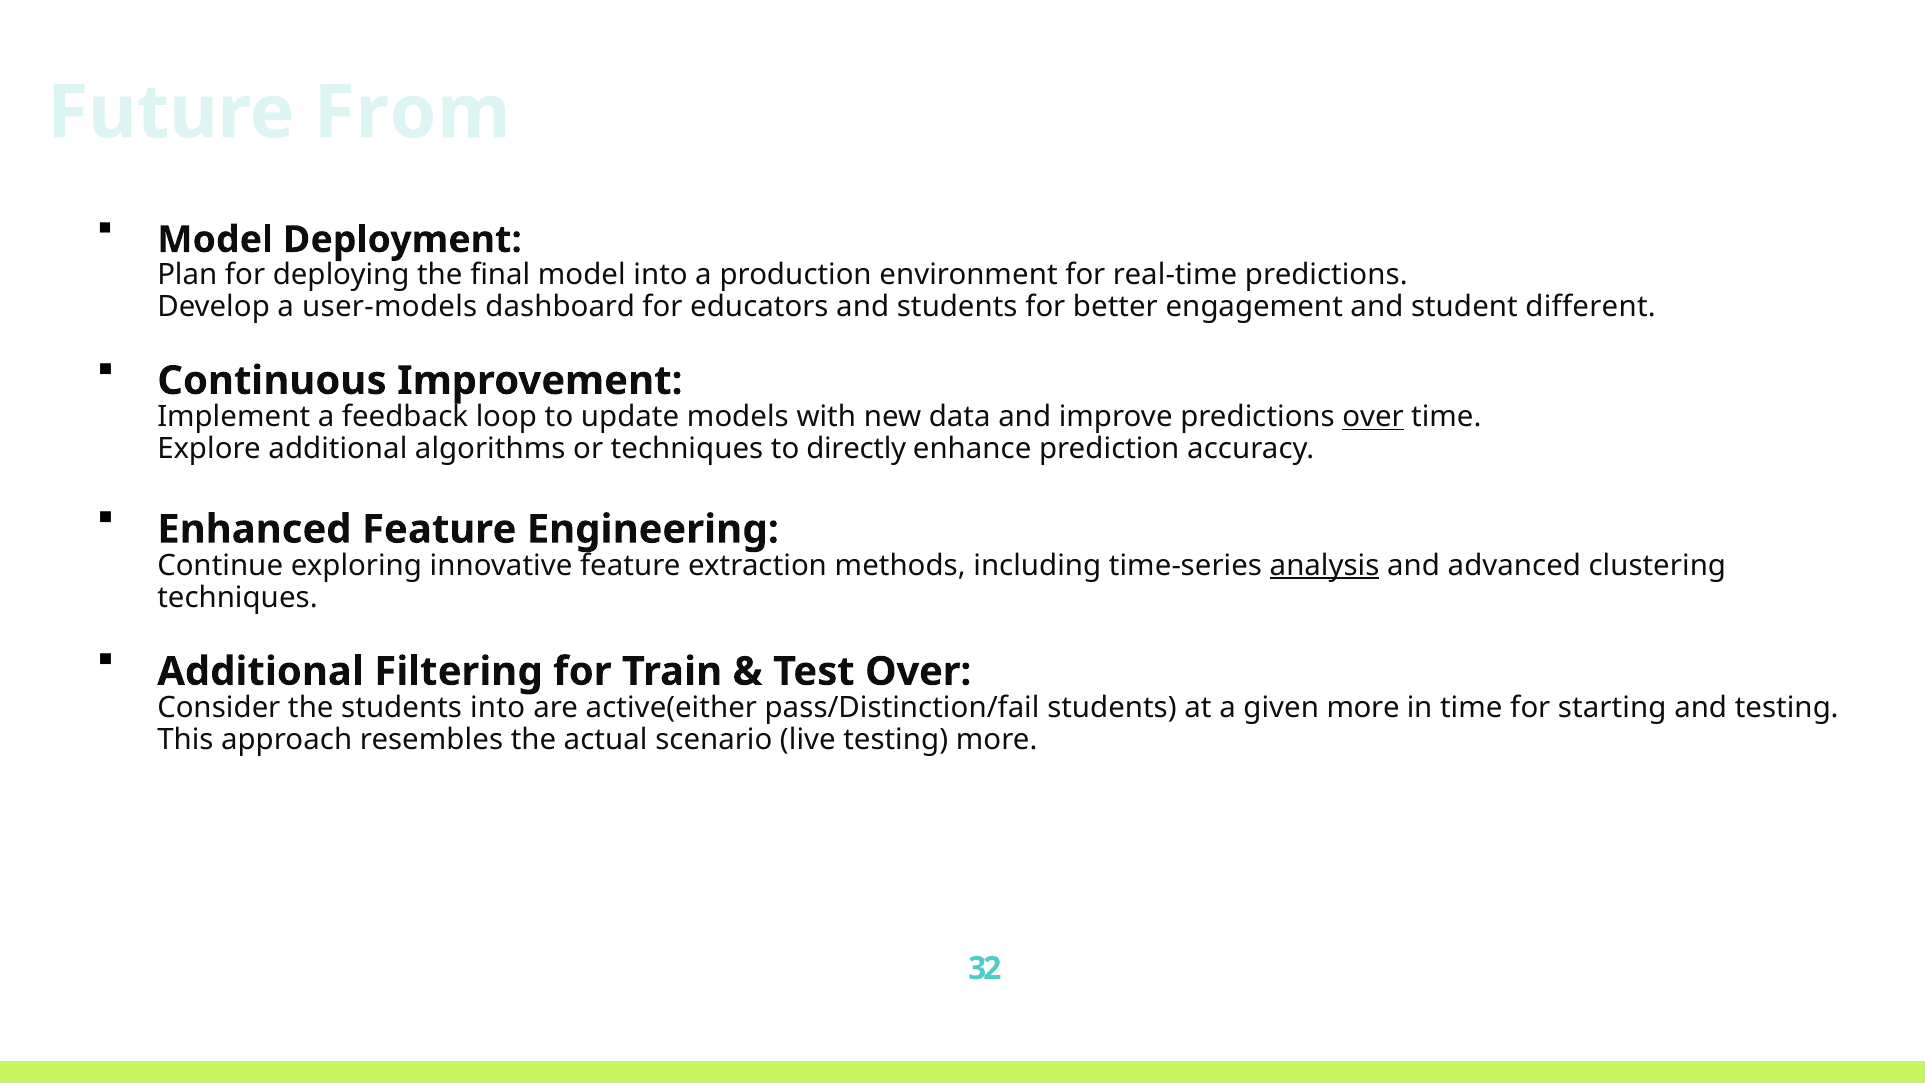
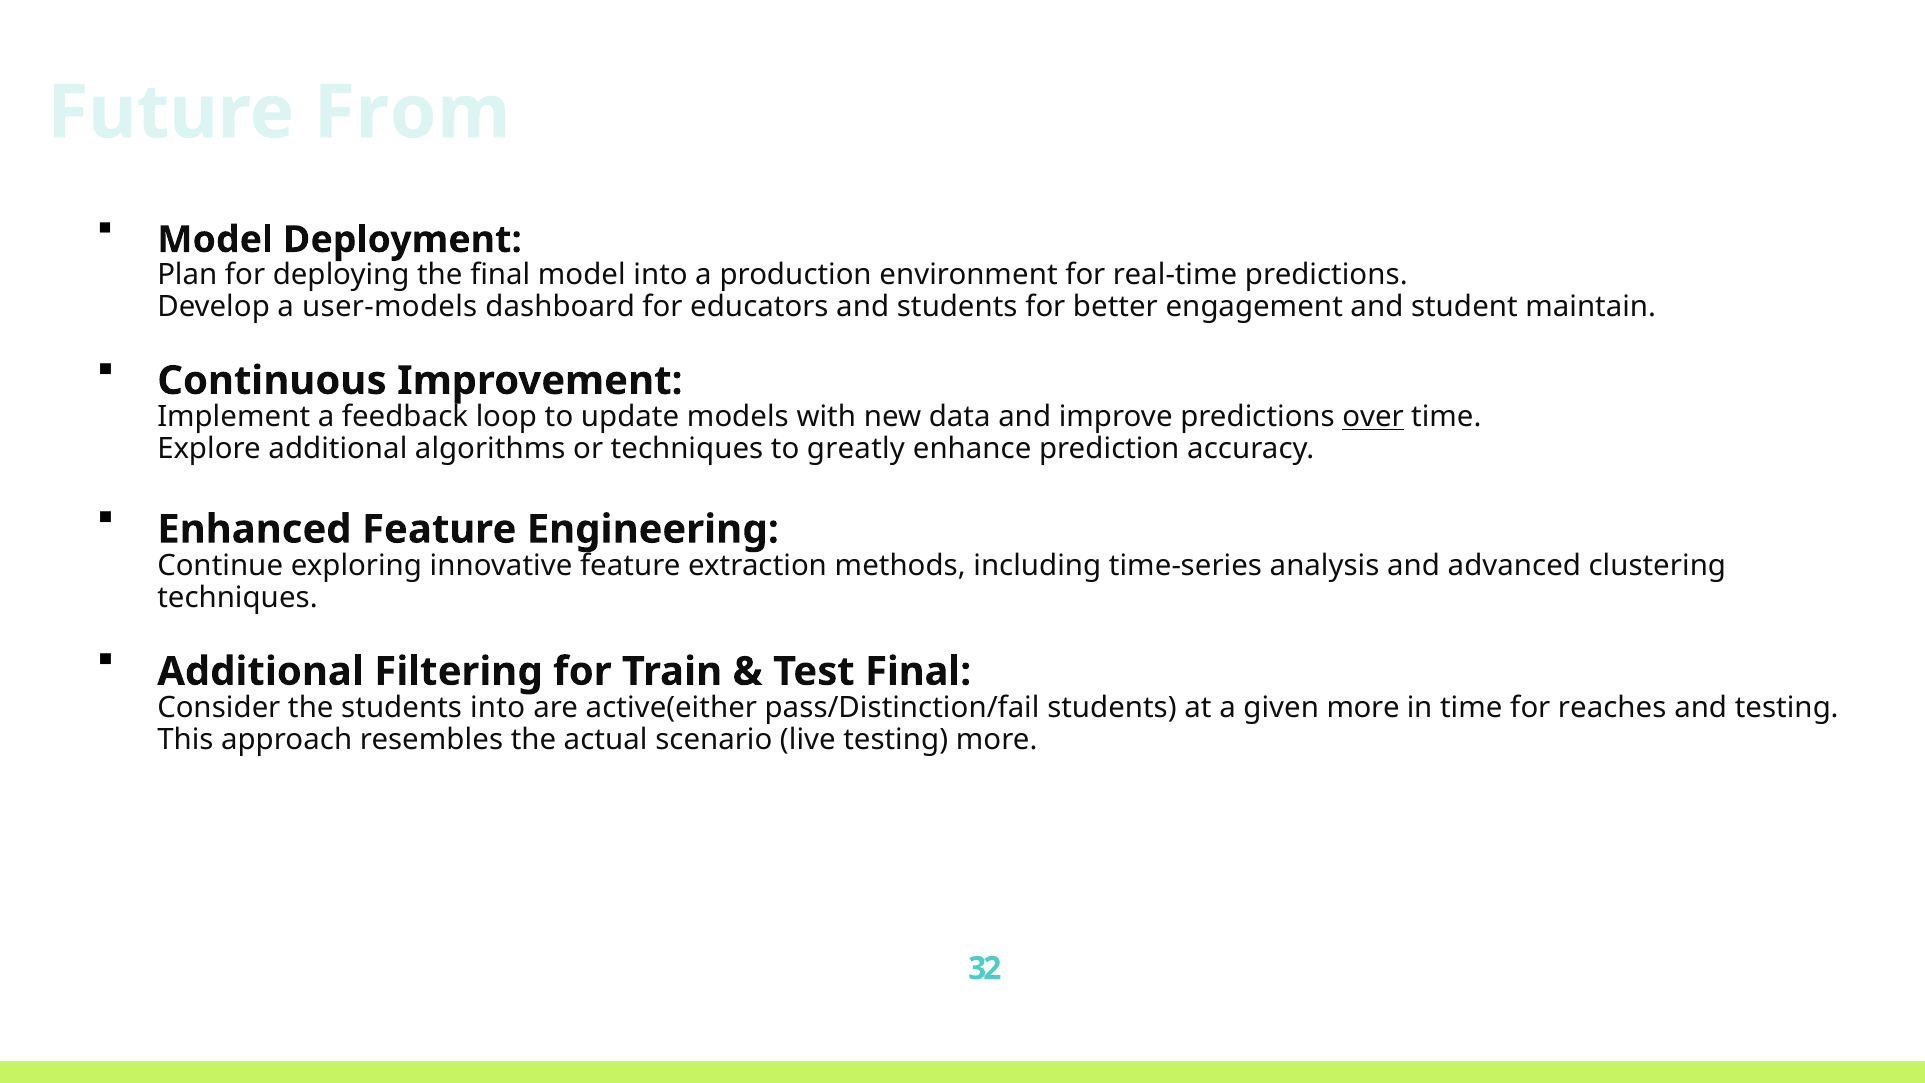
different: different -> maintain
directly: directly -> greatly
analysis underline: present -> none
Test Over: Over -> Final
starting: starting -> reaches
